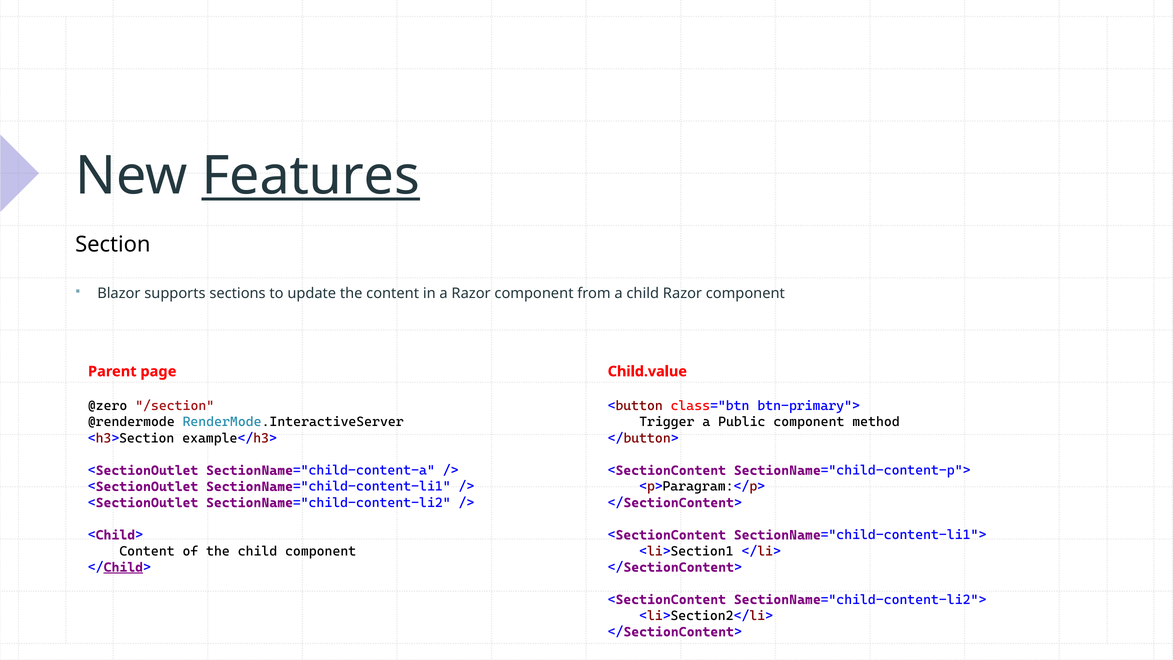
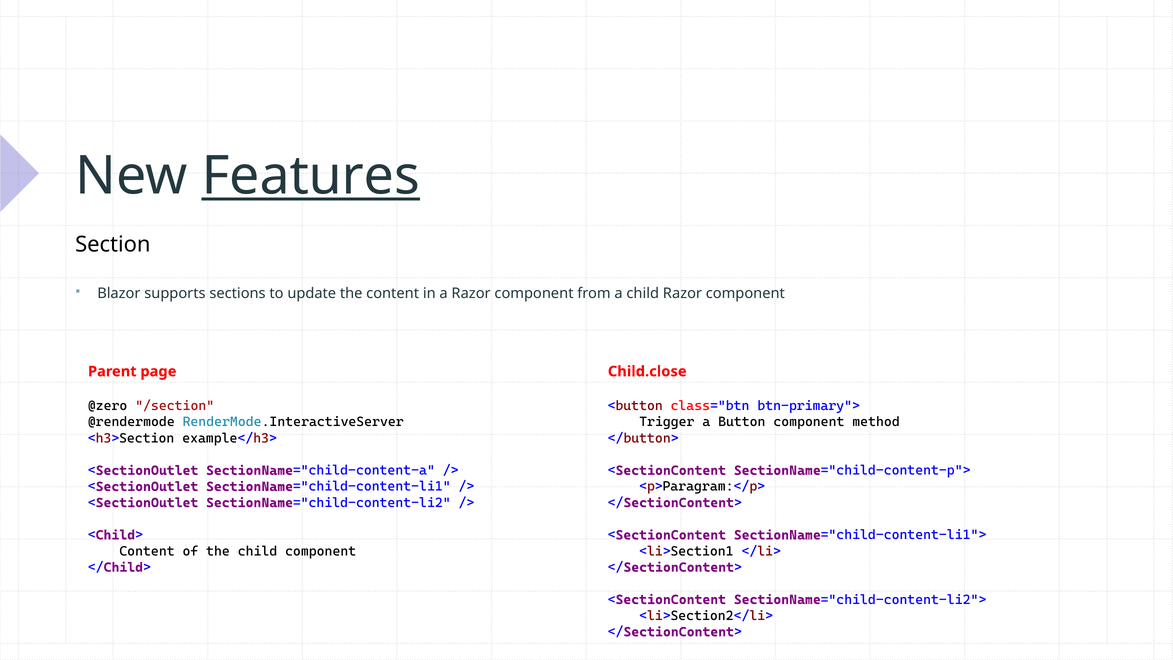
Child.value: Child.value -> Child.close
Public: Public -> Button
Child at (123, 567) underline: present -> none
